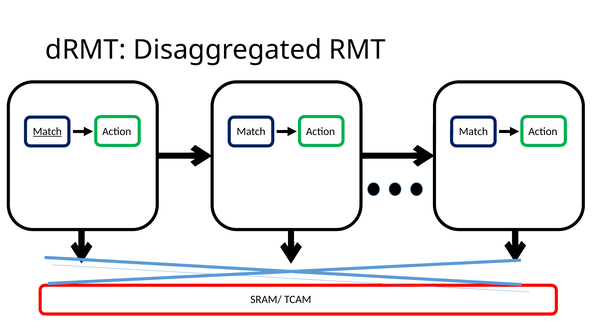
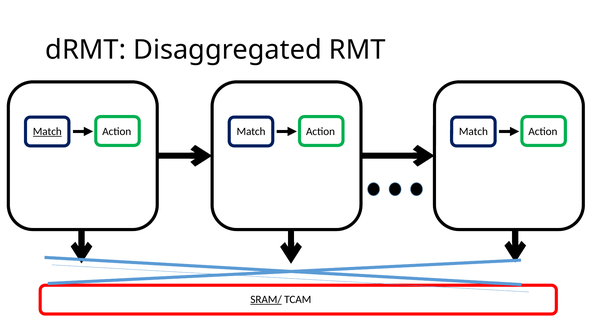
SRAM/ underline: none -> present
